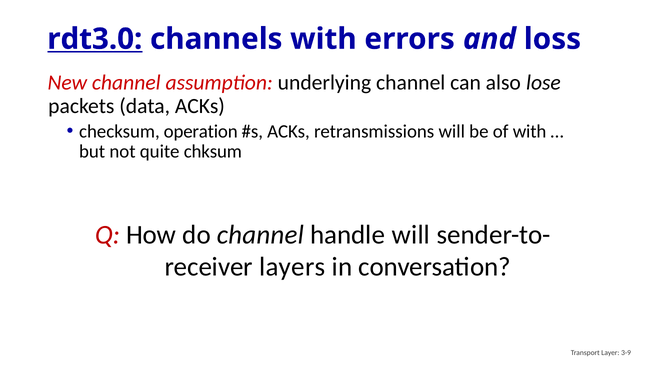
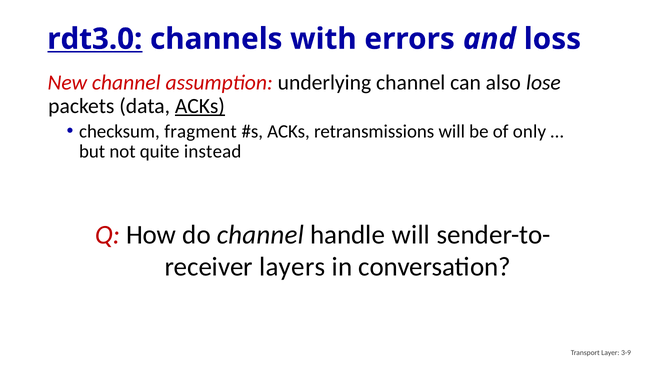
ACKs at (200, 106) underline: none -> present
operation: operation -> fragment
of with: with -> only
chksum: chksum -> instead
